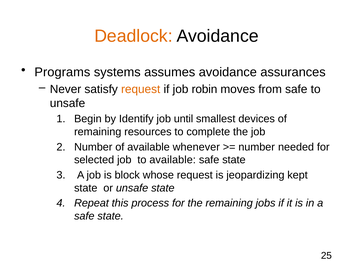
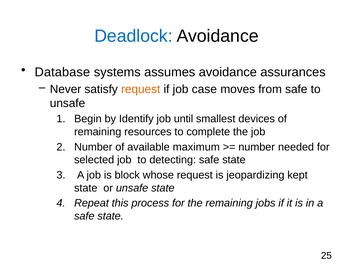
Deadlock colour: orange -> blue
Programs: Programs -> Database
robin: robin -> case
whenever: whenever -> maximum
to available: available -> detecting
